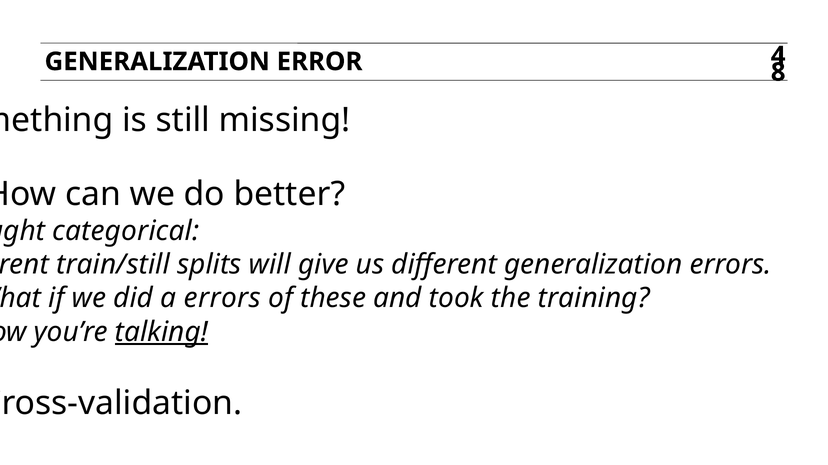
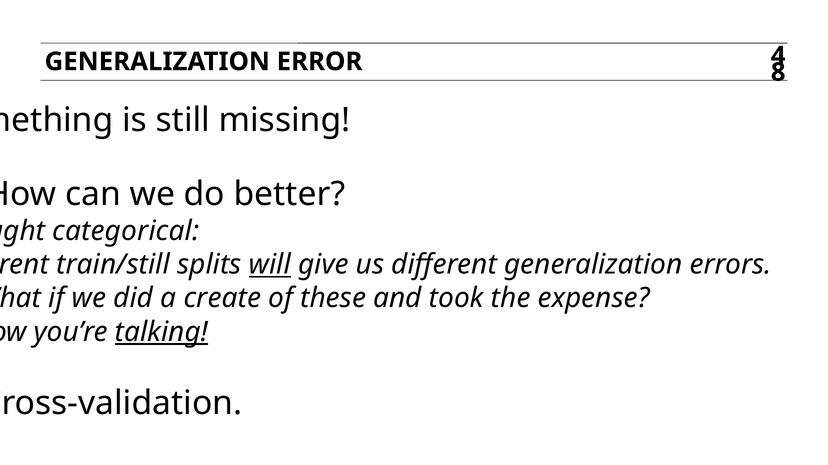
will underline: none -> present
a errors: errors -> create
training: training -> expense
